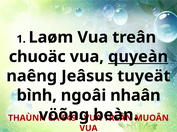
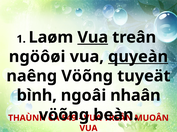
Vua at (93, 38) underline: none -> present
chuoäc: chuoäc -> ngöôøi
naêng Jeâsus: Jeâsus -> Vöõng
